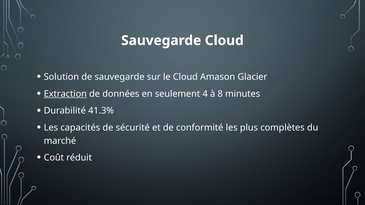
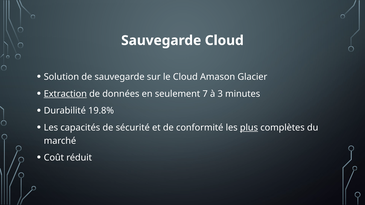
4: 4 -> 7
8: 8 -> 3
41.3%: 41.3% -> 19.8%
plus underline: none -> present
